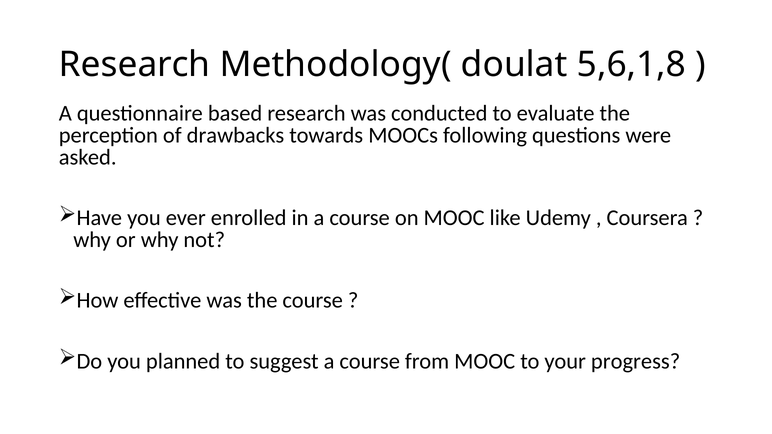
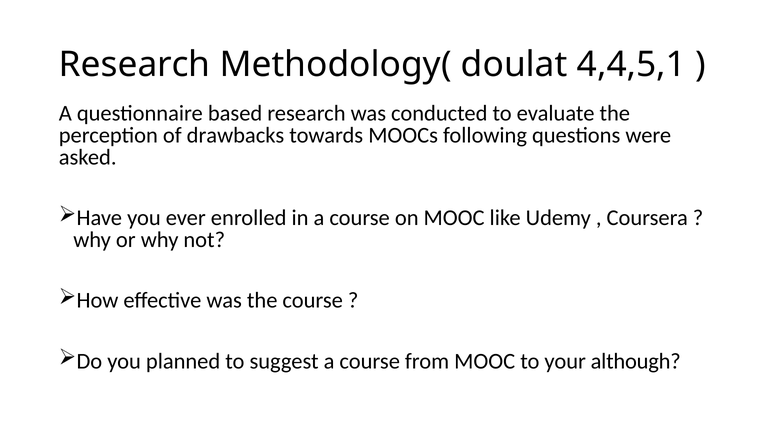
5,6,1,8: 5,6,1,8 -> 4,4,5,1
progress: progress -> although
